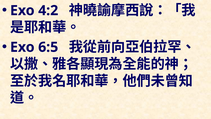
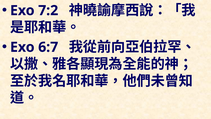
4:2: 4:2 -> 7:2
6:5: 6:5 -> 6:7
